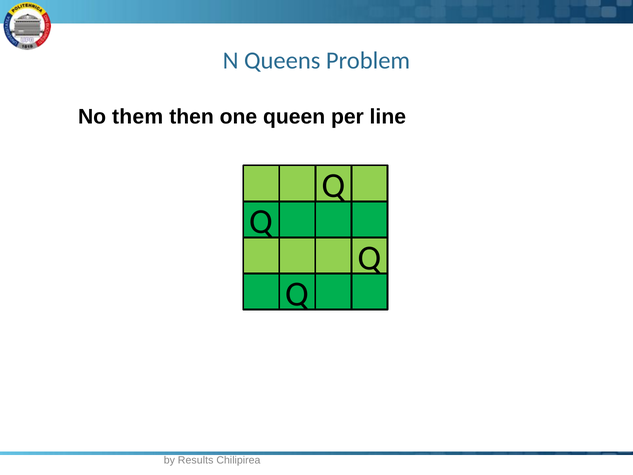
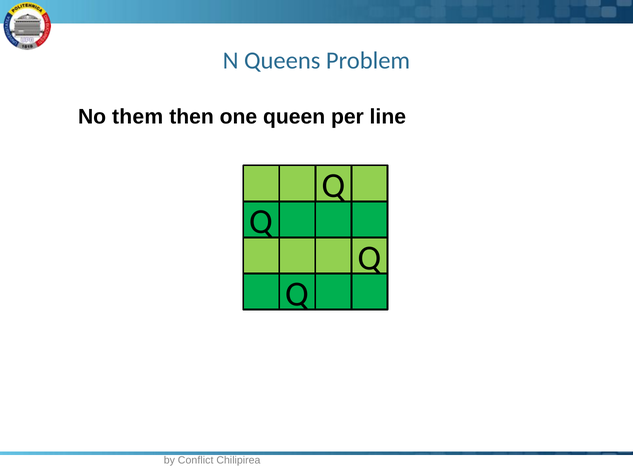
Results: Results -> Conflict
